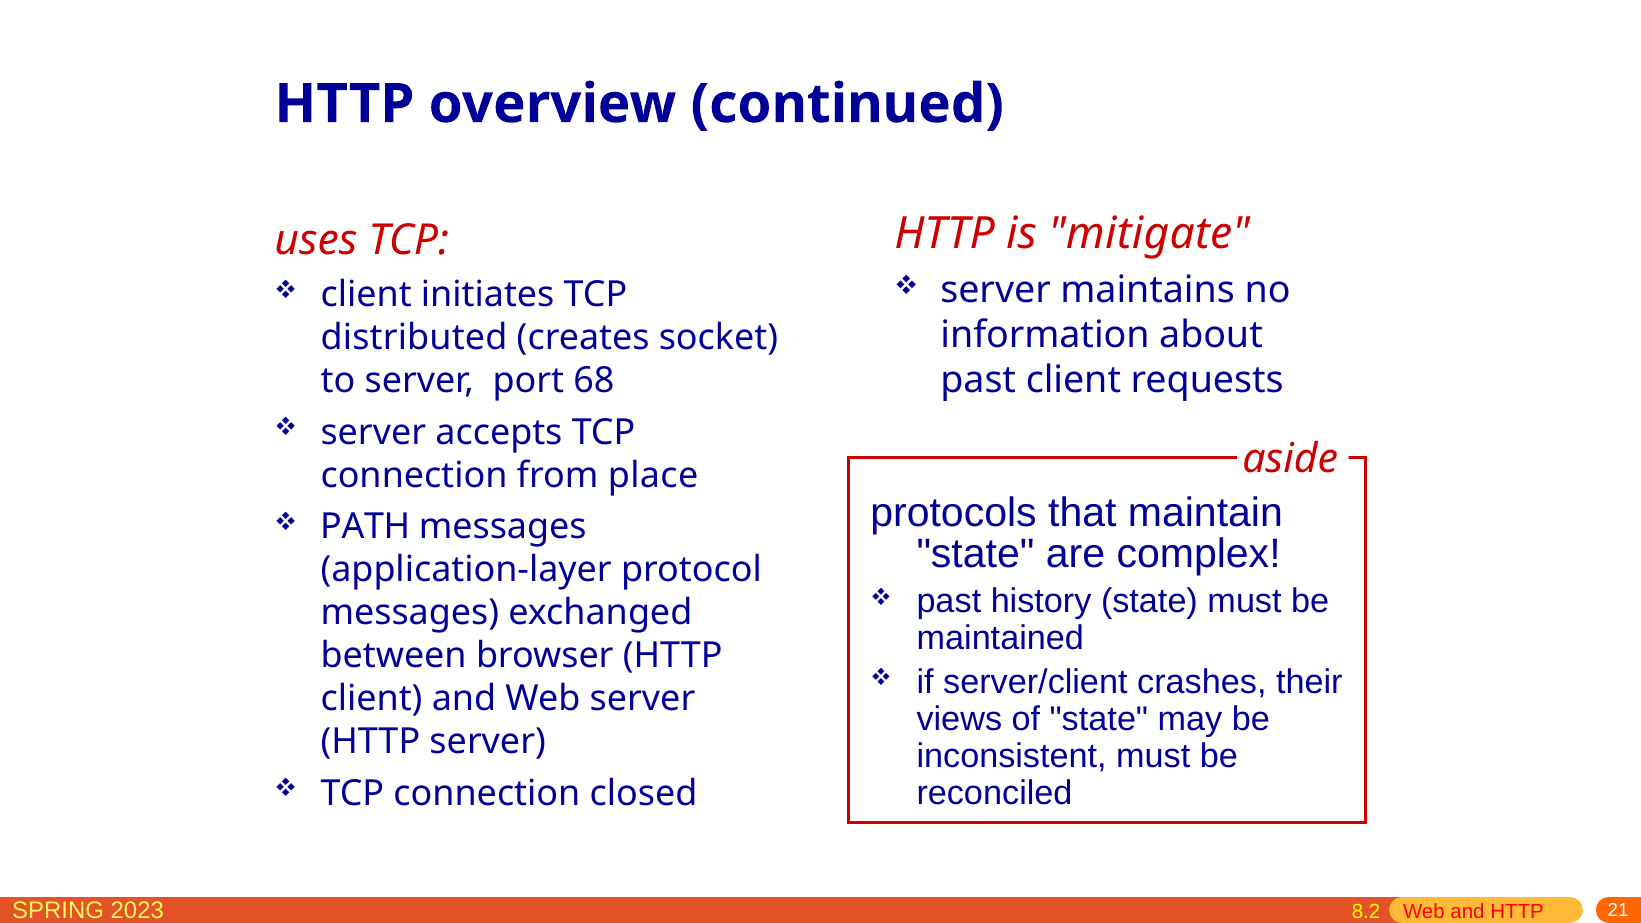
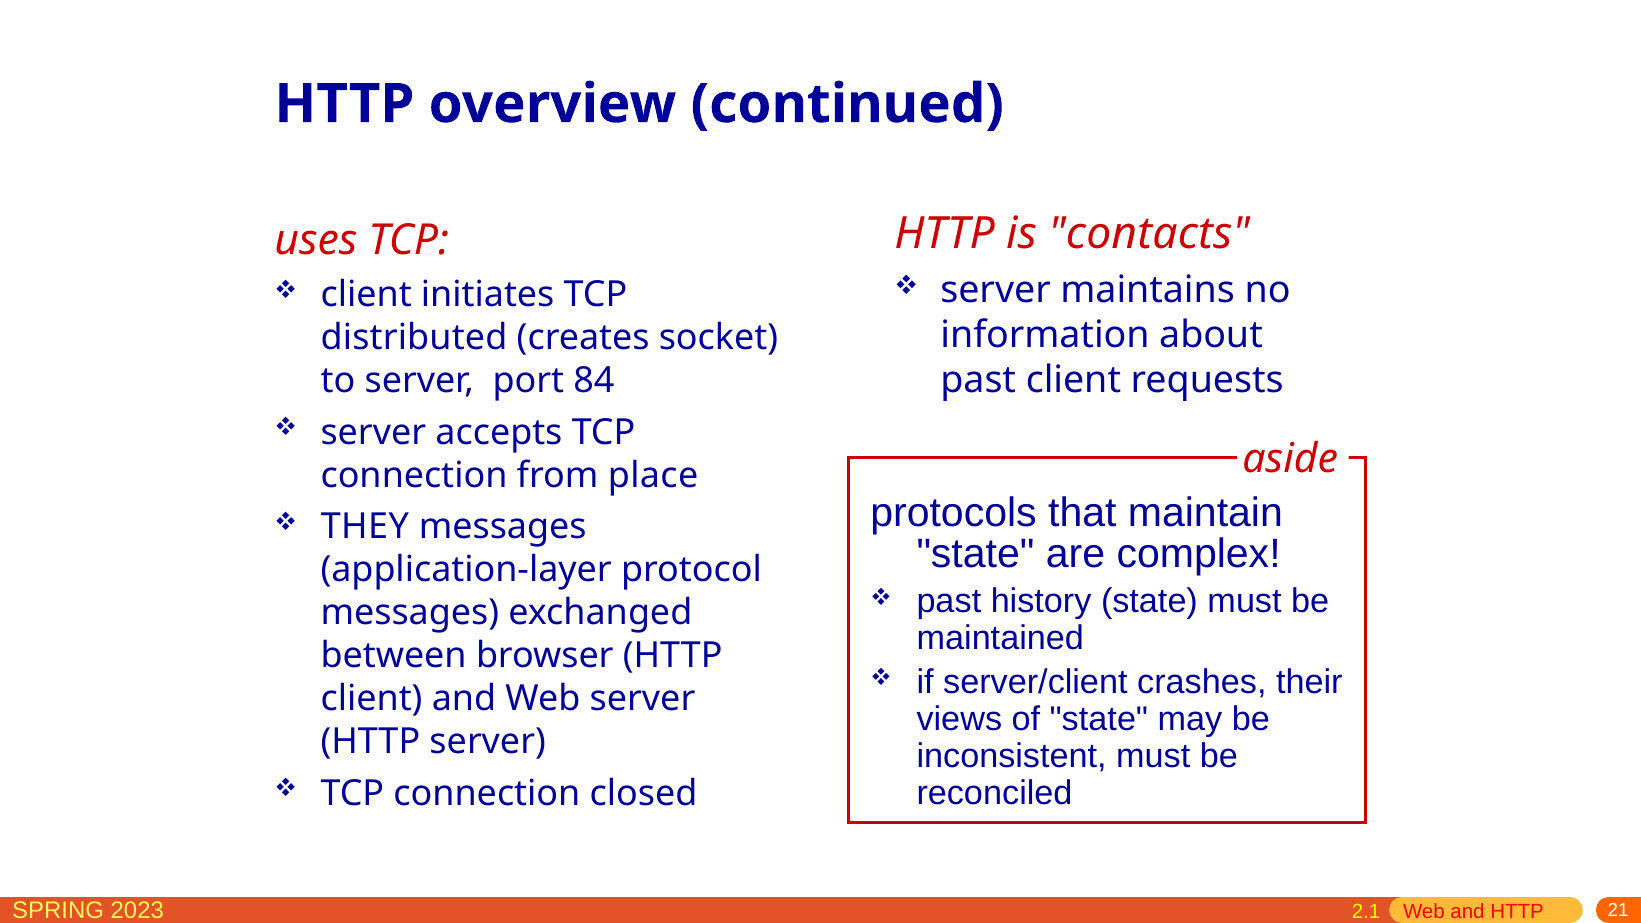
mitigate: mitigate -> contacts
68: 68 -> 84
PATH: PATH -> THEY
8.2: 8.2 -> 2.1
